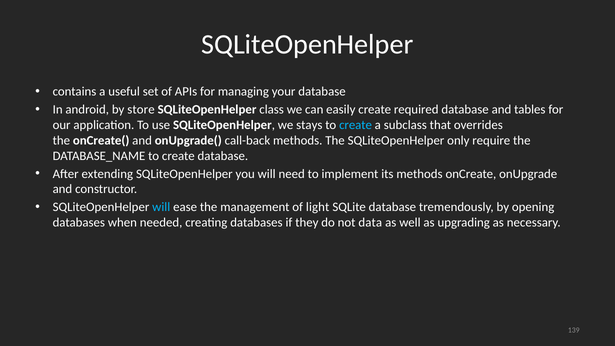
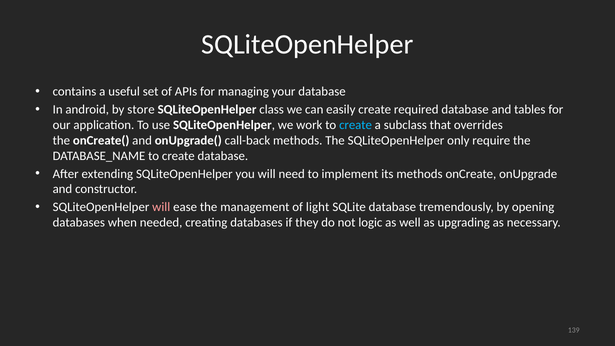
stays: stays -> work
will at (161, 207) colour: light blue -> pink
data: data -> logic
